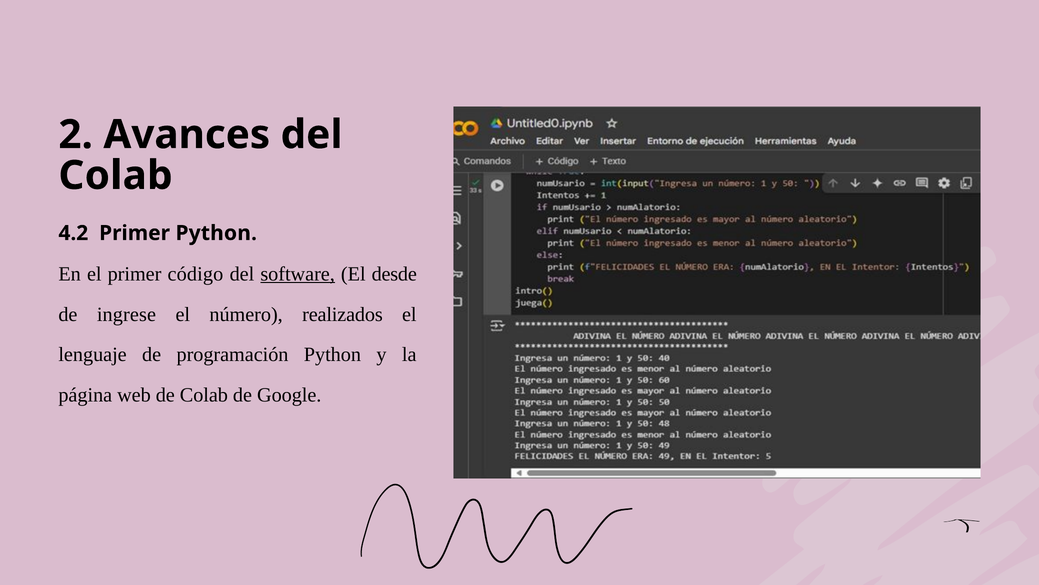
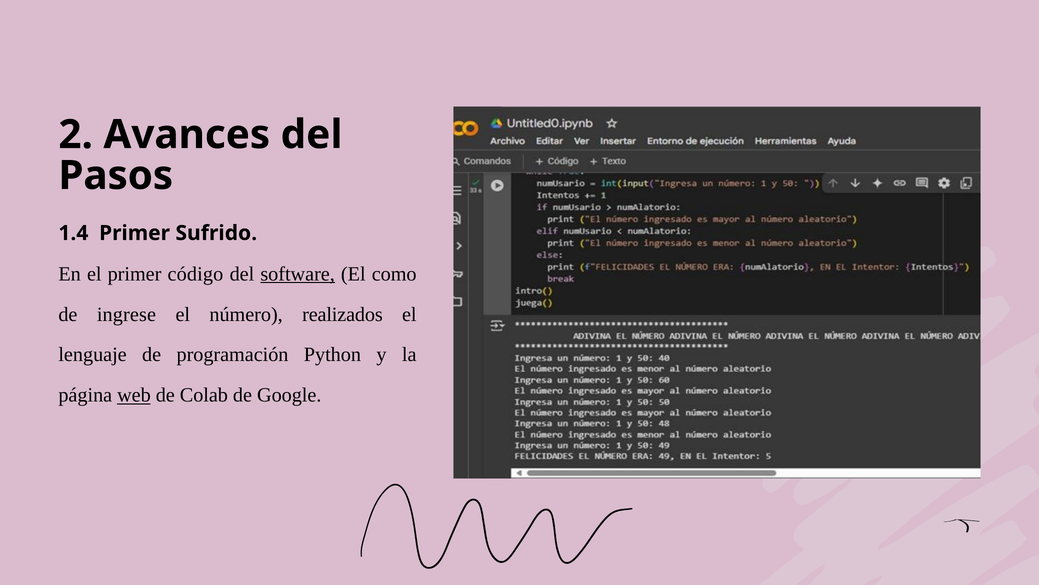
Colab at (116, 175): Colab -> Pasos
4.2: 4.2 -> 1.4
Primer Python: Python -> Sufrido
desde: desde -> como
web underline: none -> present
